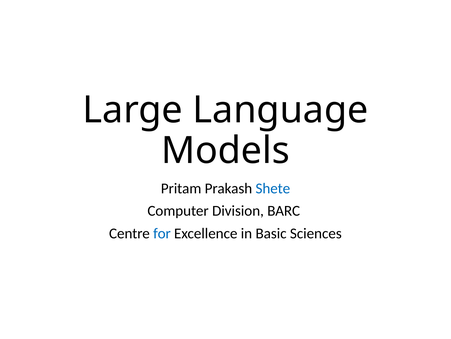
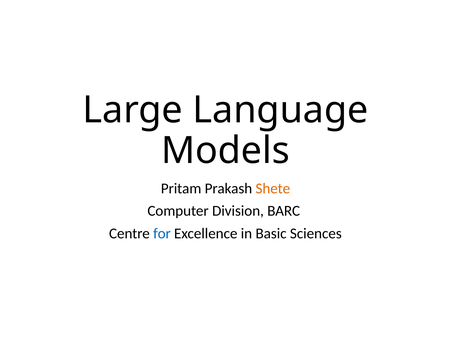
Shete colour: blue -> orange
